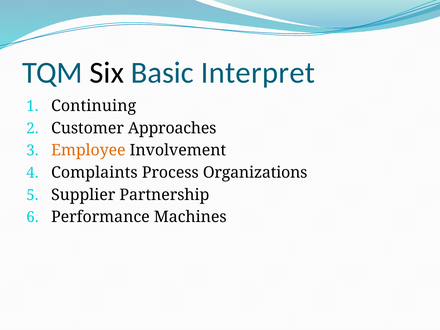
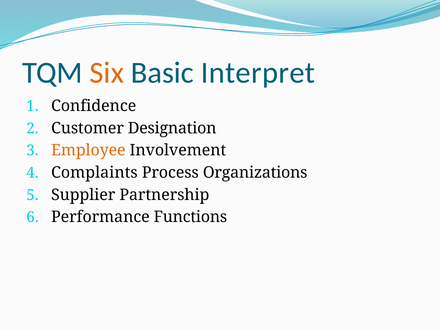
Six colour: black -> orange
Continuing: Continuing -> Confidence
Approaches: Approaches -> Designation
Machines: Machines -> Functions
